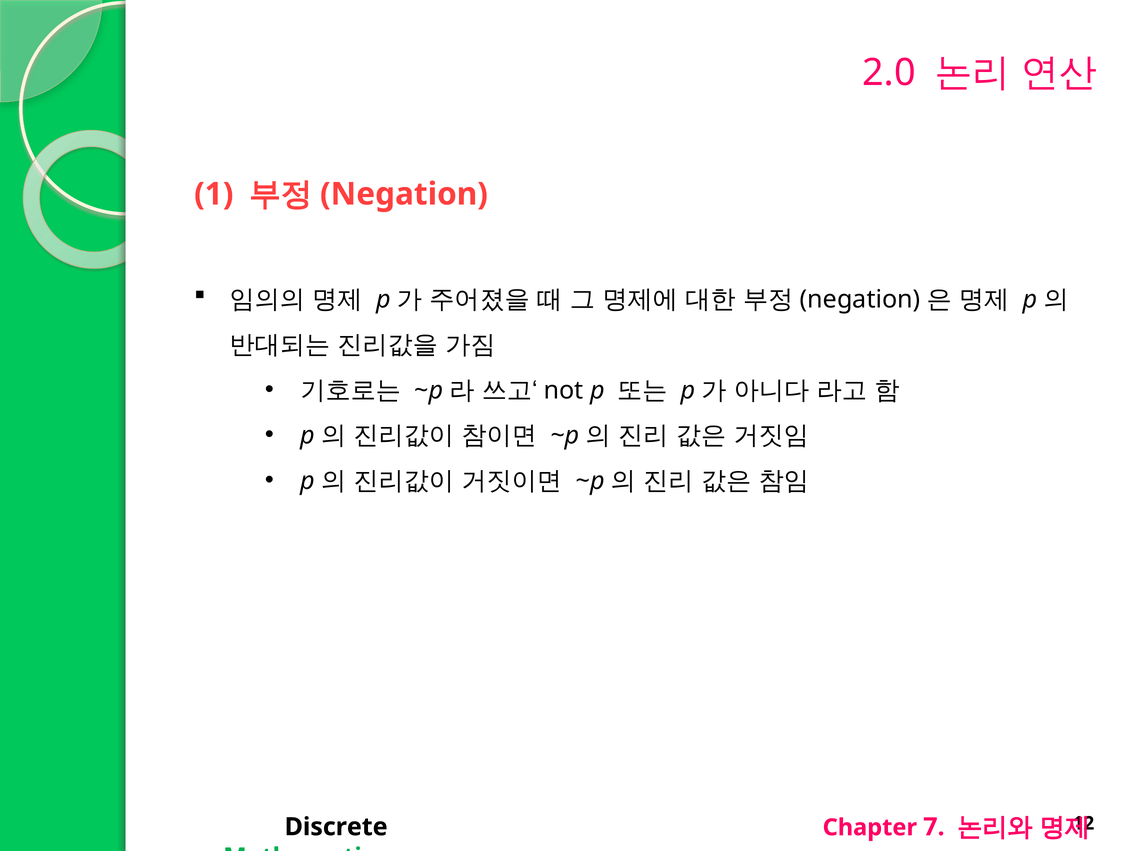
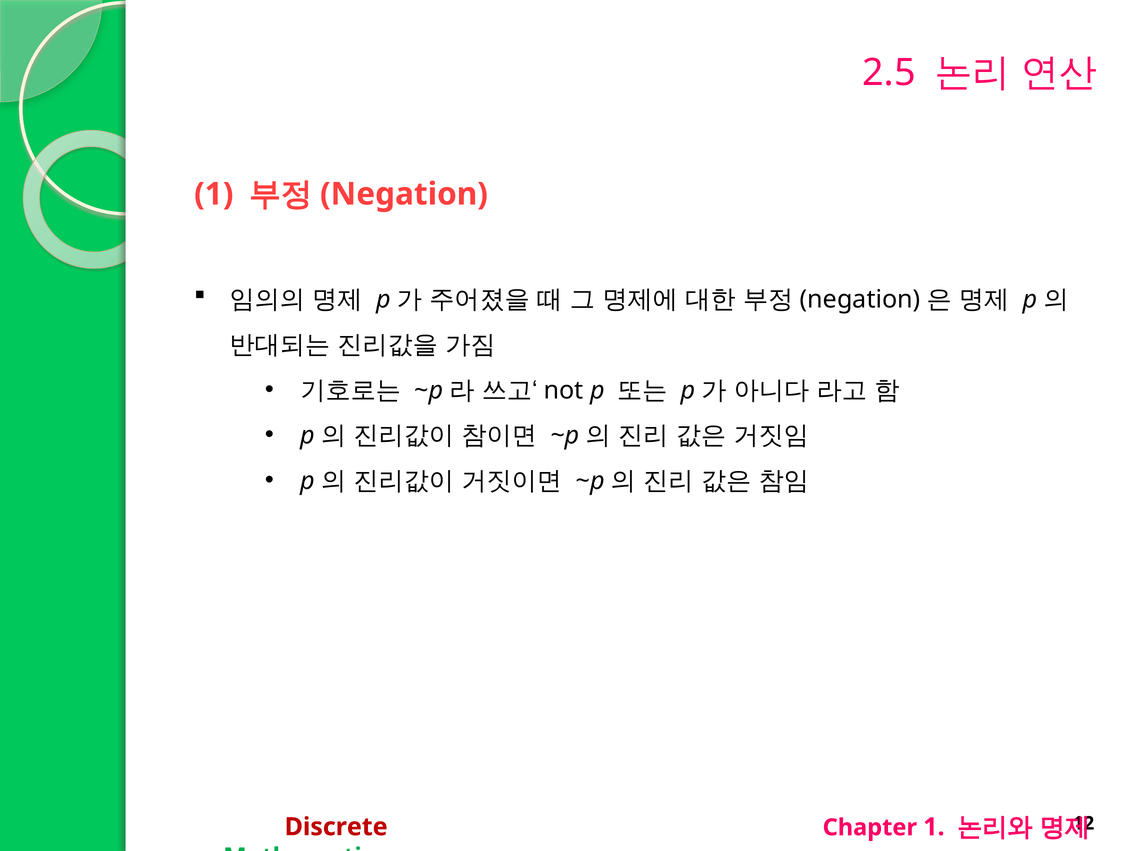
2.0: 2.0 -> 2.5
Discrete colour: black -> red
Chapter 7: 7 -> 1
